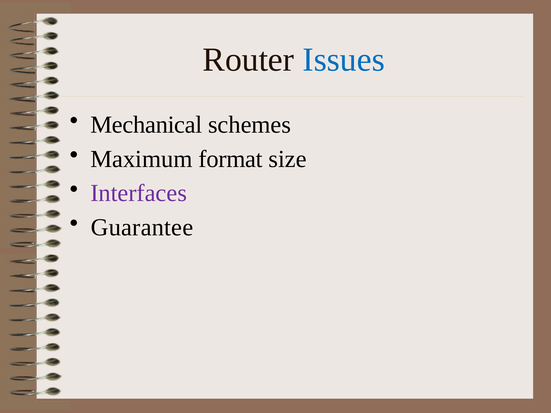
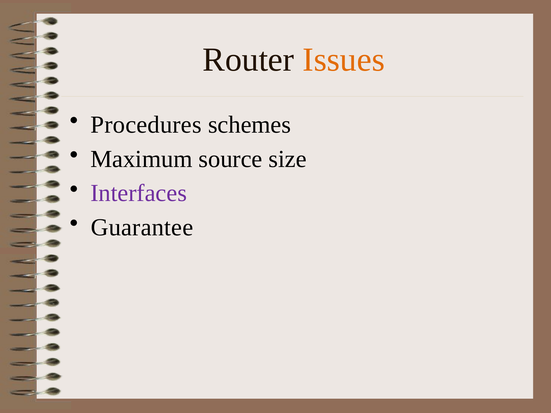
Issues colour: blue -> orange
Mechanical: Mechanical -> Procedures
format: format -> source
